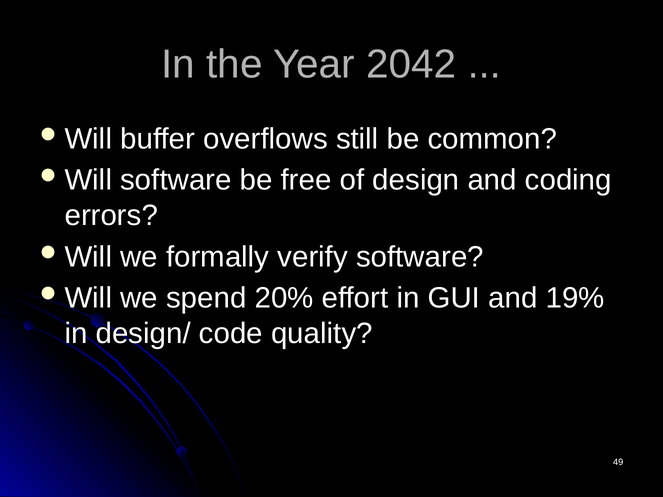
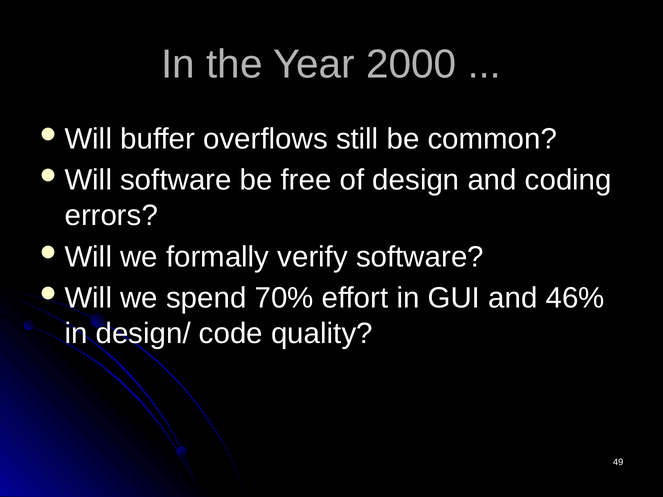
2042: 2042 -> 2000
20%: 20% -> 70%
19%: 19% -> 46%
